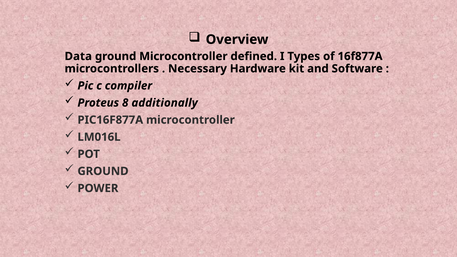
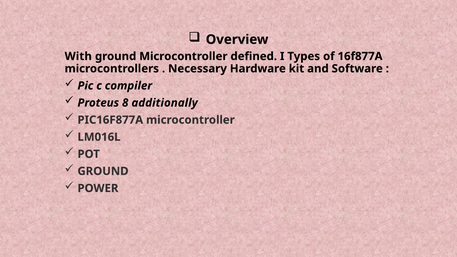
Data: Data -> With
